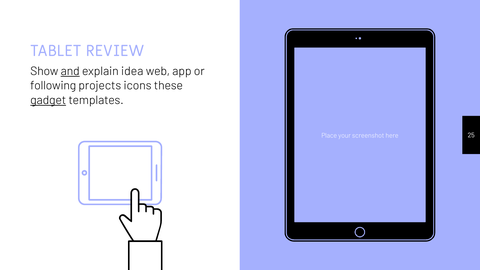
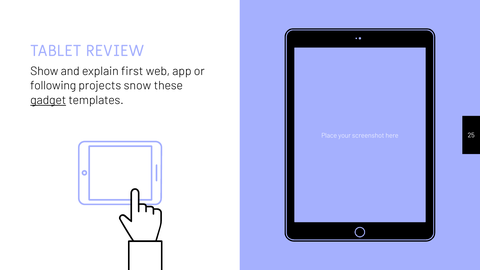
and underline: present -> none
idea: idea -> first
icons: icons -> snow
